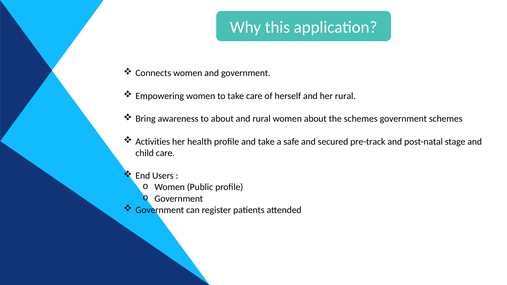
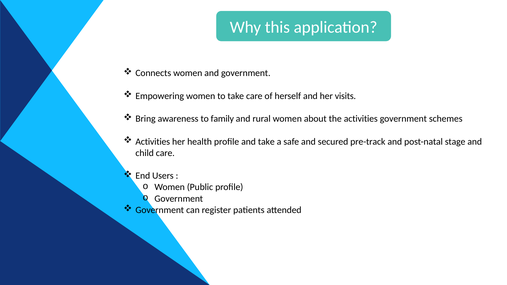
her rural: rural -> visits
to about: about -> family
the schemes: schemes -> activities
